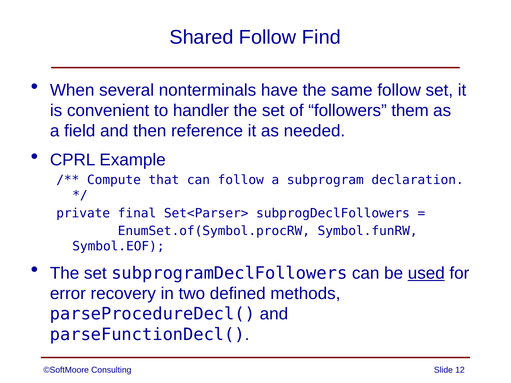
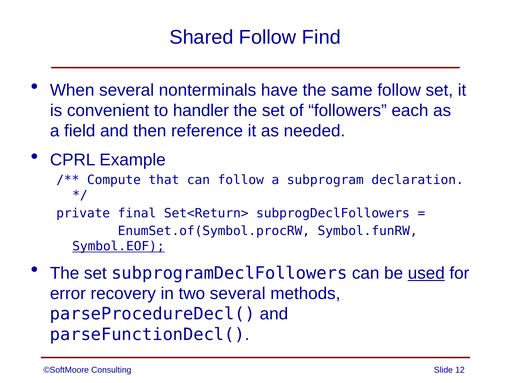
them: them -> each
Set<Parser>: Set<Parser> -> Set<Return>
Symbol.EOF underline: none -> present
two defined: defined -> several
